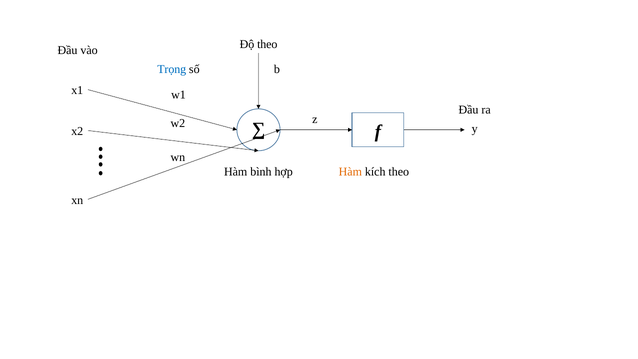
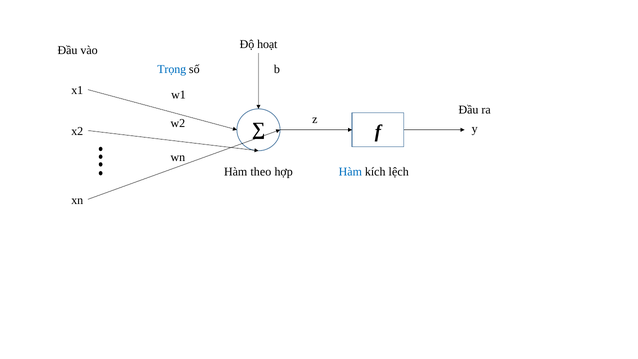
Độ theo: theo -> hoạt
bình: bình -> theo
Hàm at (350, 172) colour: orange -> blue
kích theo: theo -> lệch
